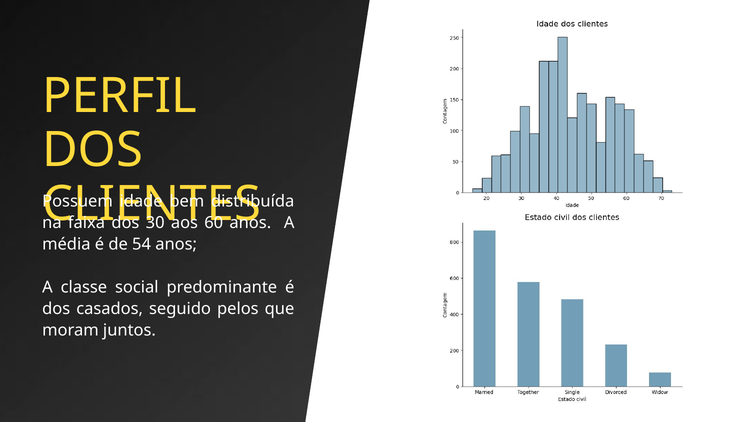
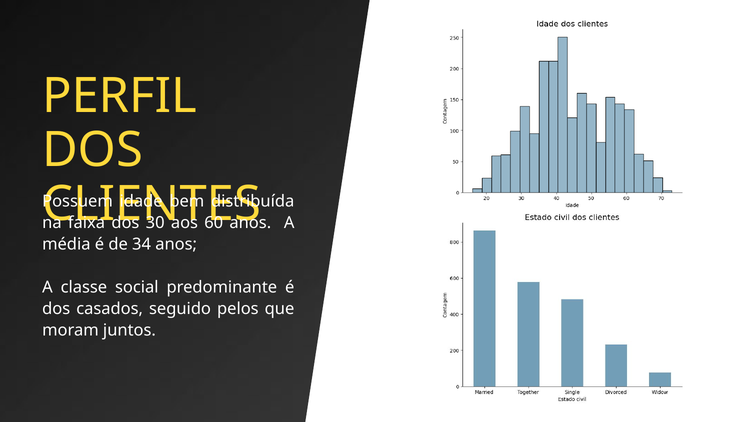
54: 54 -> 34
